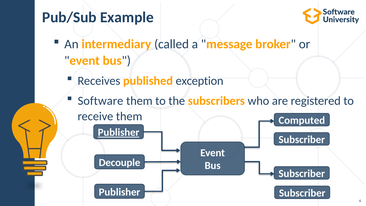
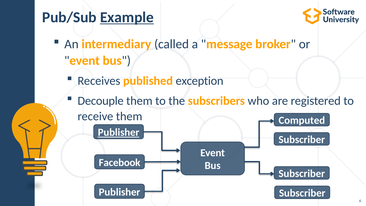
Example underline: none -> present
Software: Software -> Decouple
Decouple: Decouple -> Facebook
